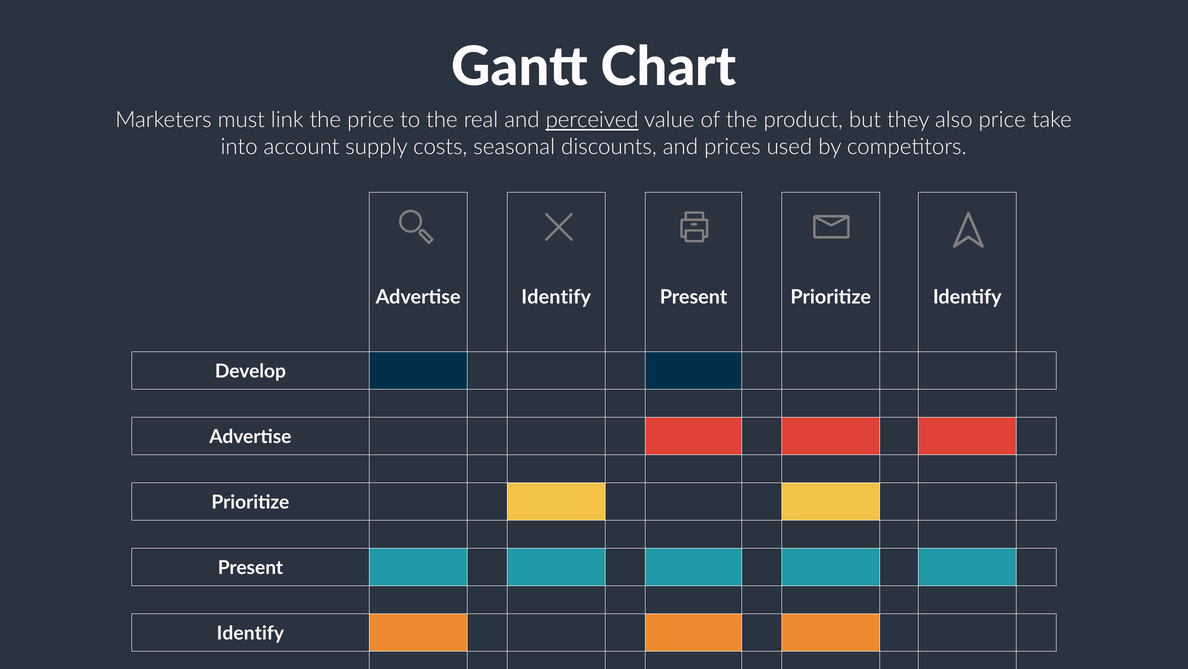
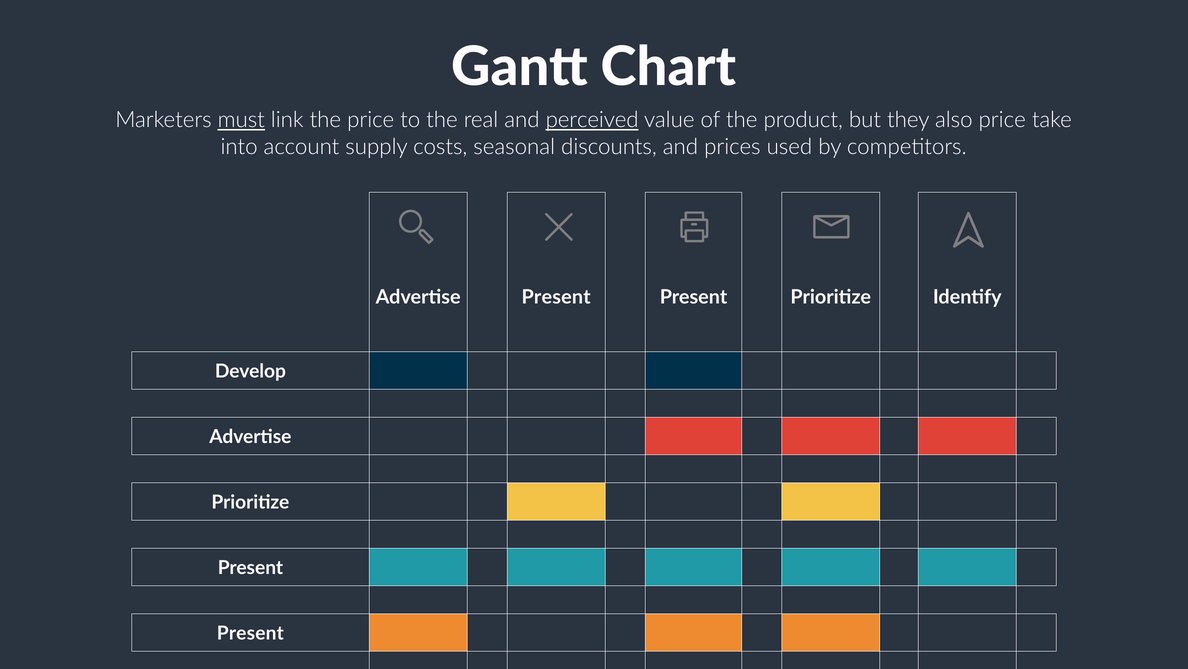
must underline: none -> present
Advertise Identify: Identify -> Present
Identify at (250, 633): Identify -> Present
